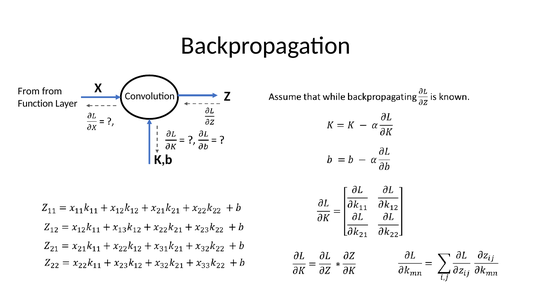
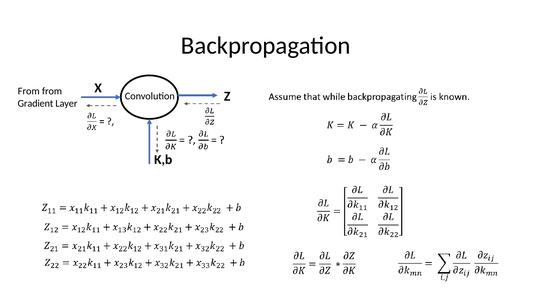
Function: Function -> Gradient
